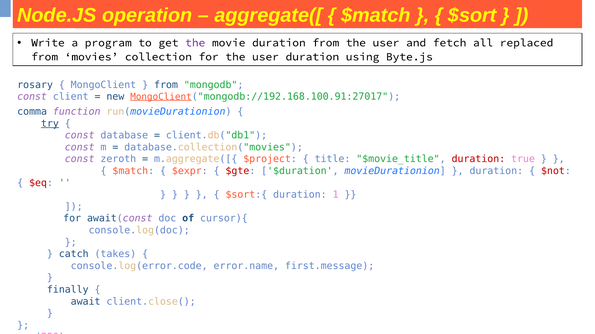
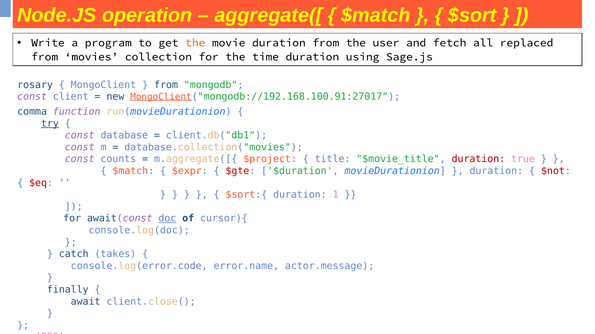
the at (195, 43) colour: purple -> orange
for the user: user -> time
Byte.js: Byte.js -> Sage.js
zeroth: zeroth -> counts
doc underline: none -> present
first.message: first.message -> actor.message
